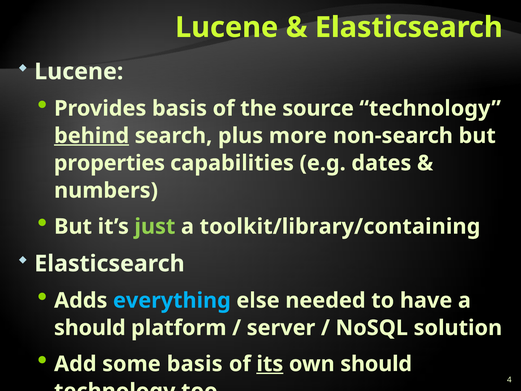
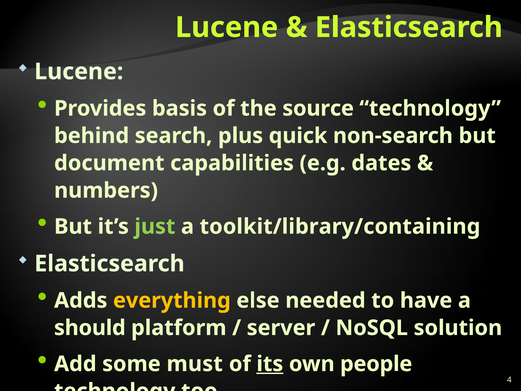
behind underline: present -> none
more: more -> quick
properties: properties -> document
everything colour: light blue -> yellow
some basis: basis -> must
own should: should -> people
